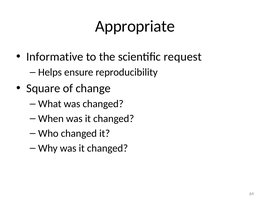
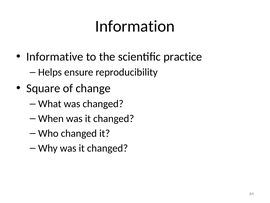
Appropriate: Appropriate -> Information
request: request -> practice
